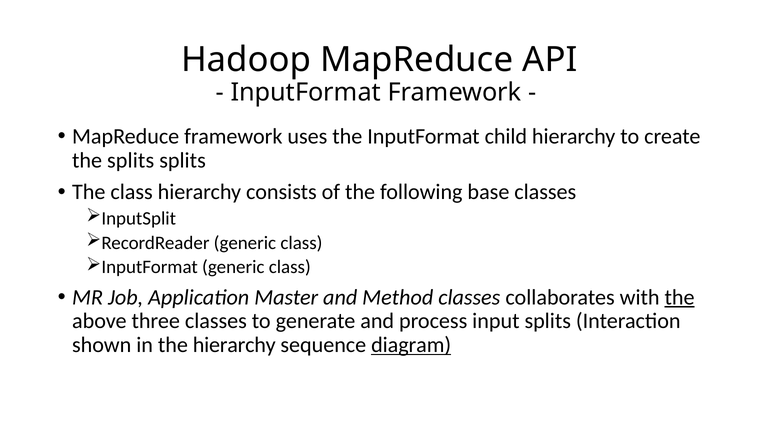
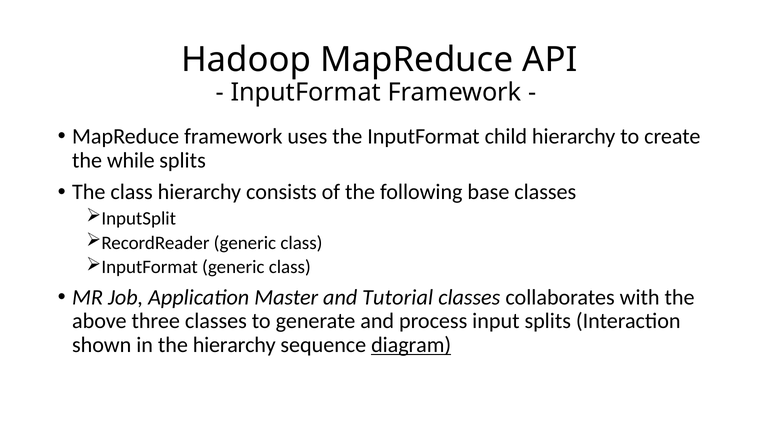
the splits: splits -> while
Method: Method -> Tutorial
the at (680, 297) underline: present -> none
